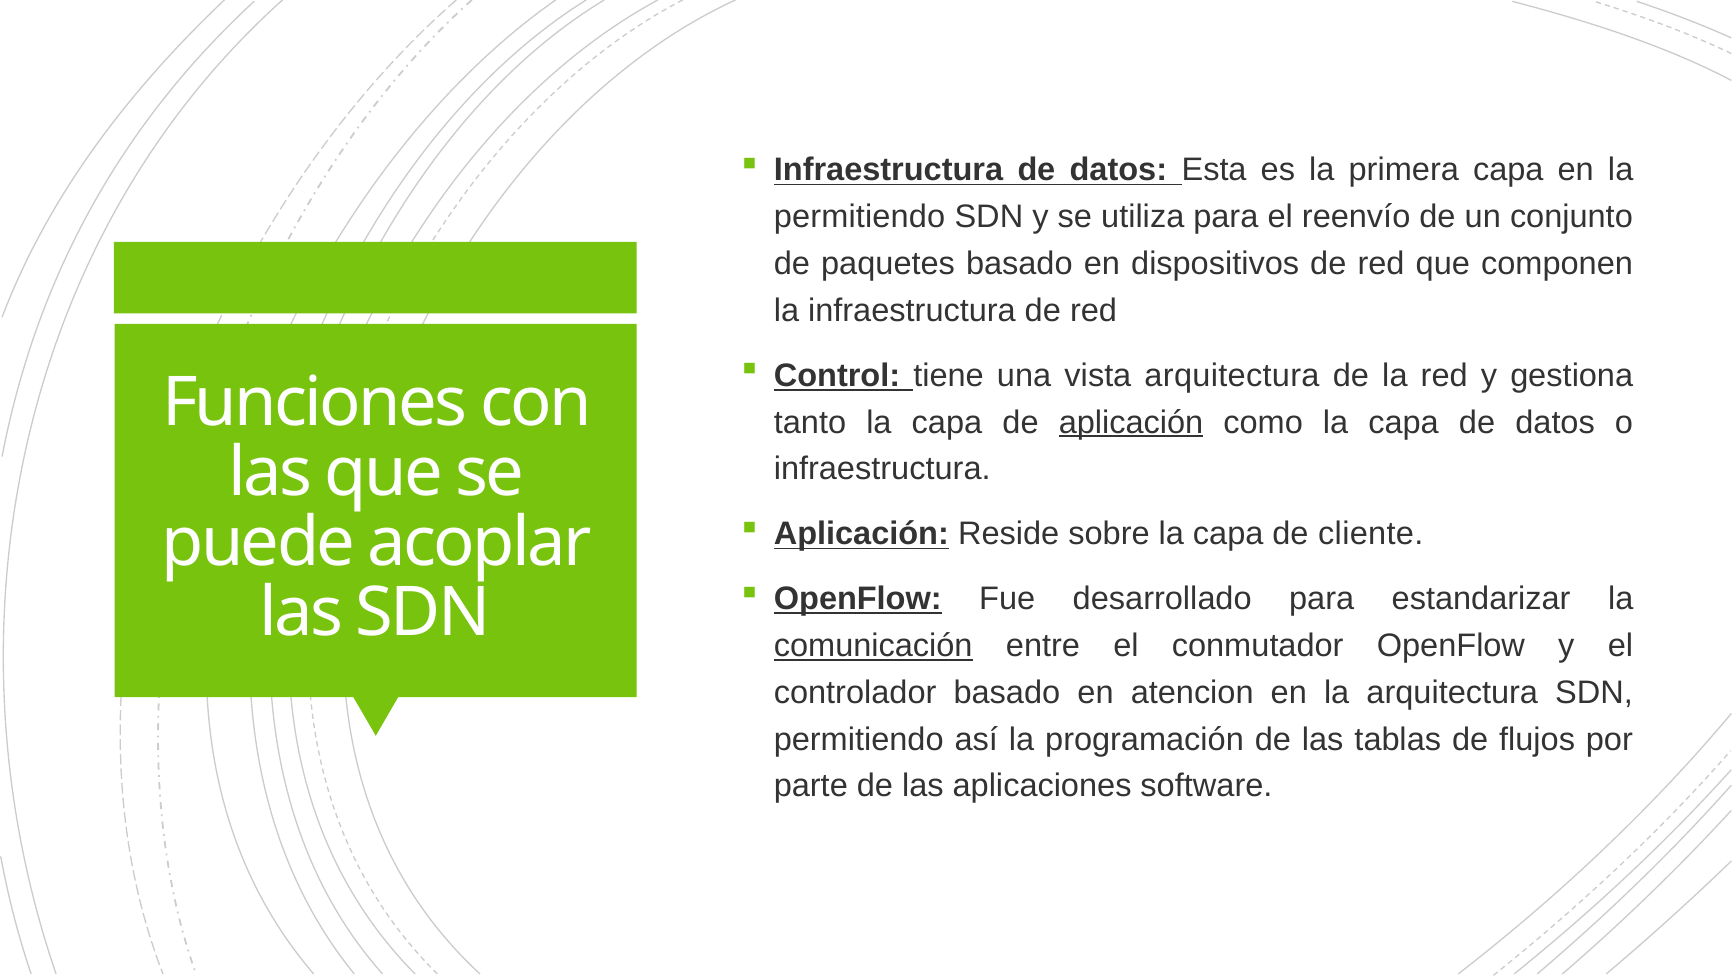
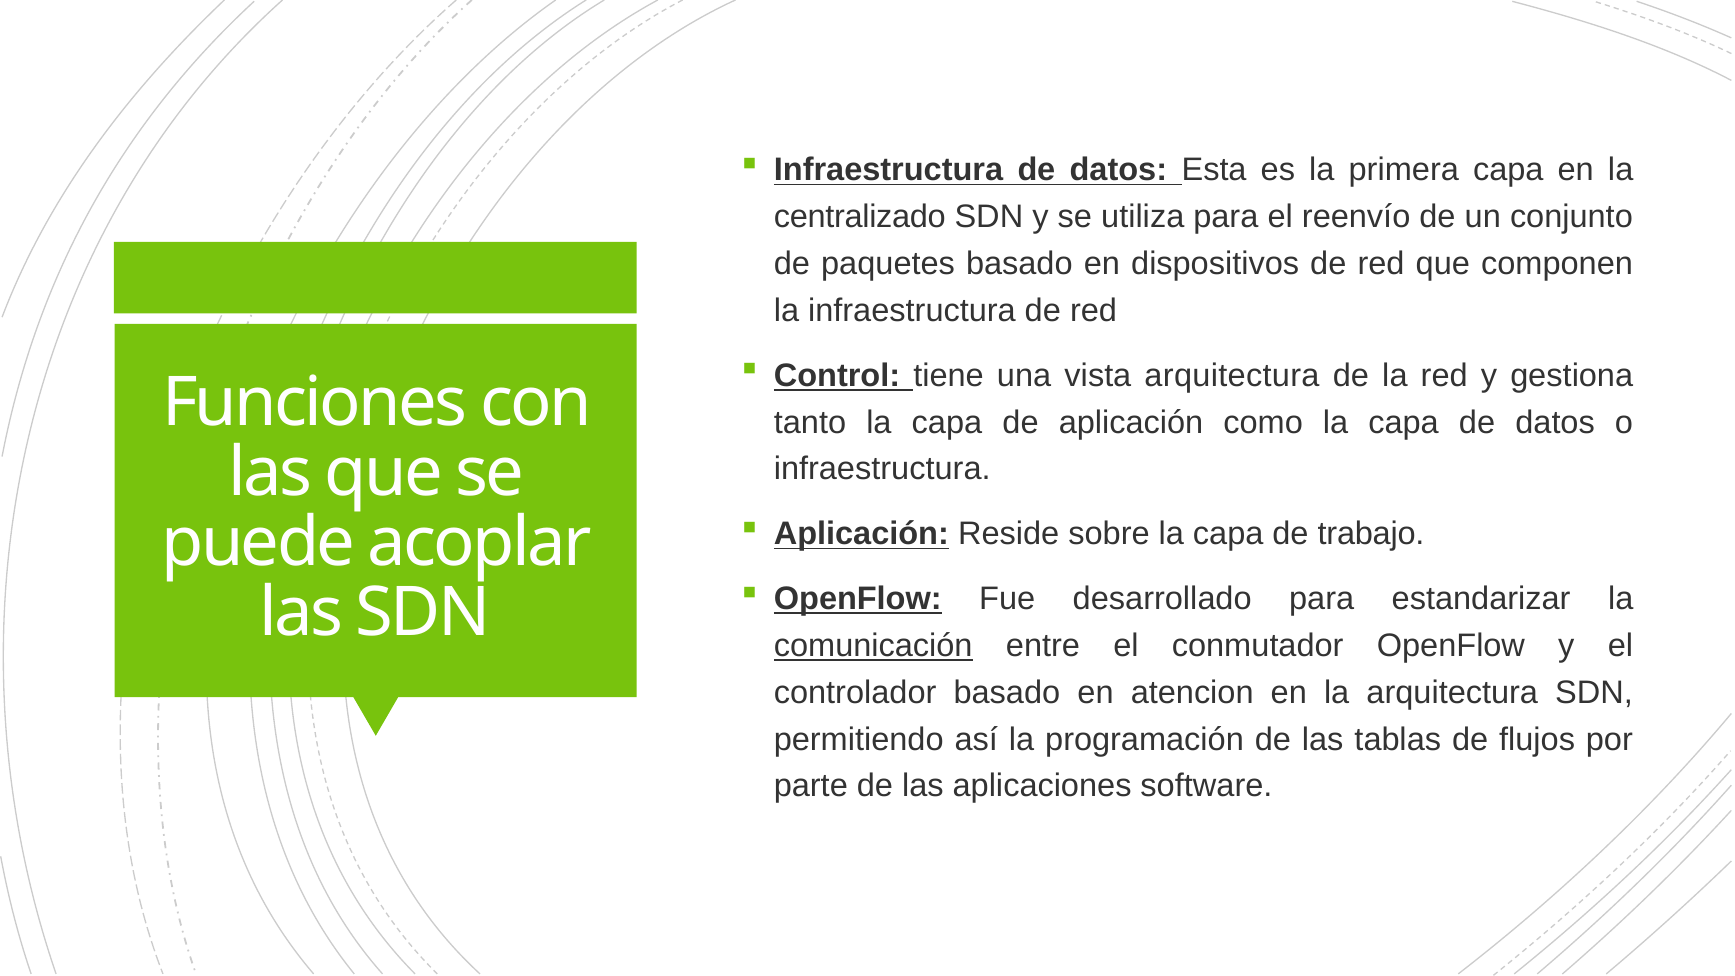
permitiendo at (860, 217): permitiendo -> centralizado
aplicación at (1131, 422) underline: present -> none
cliente: cliente -> trabajo
